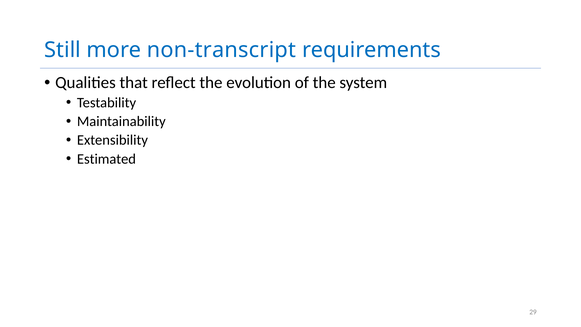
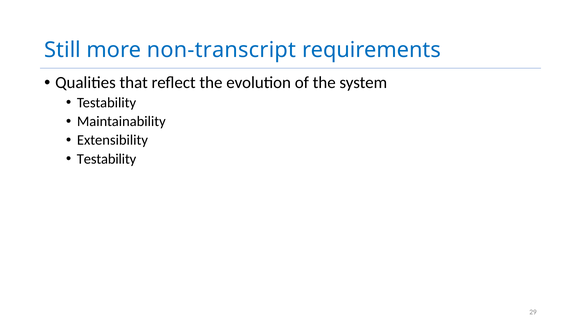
Estimated at (106, 159): Estimated -> Testability
